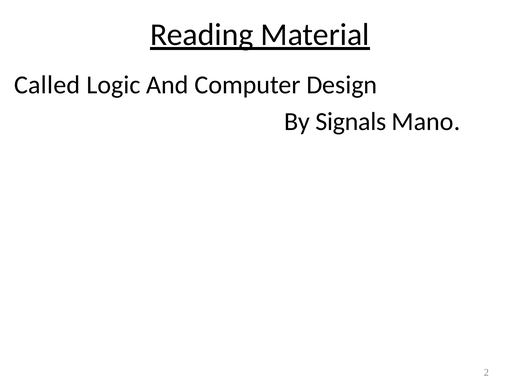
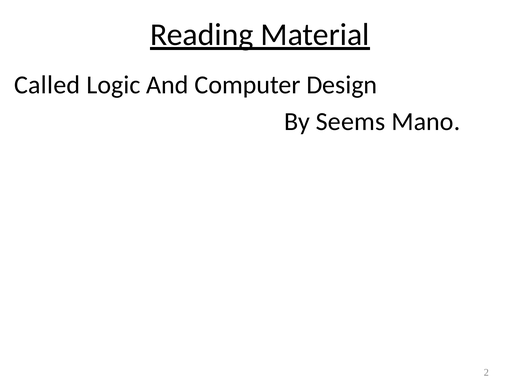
Signals: Signals -> Seems
